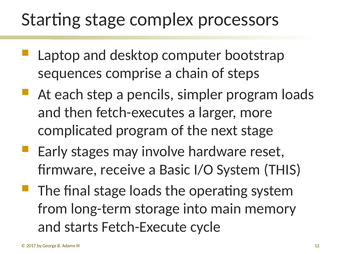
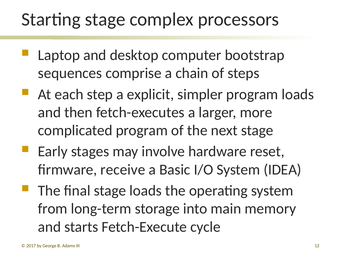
pencils: pencils -> explicit
THIS: THIS -> IDEA
